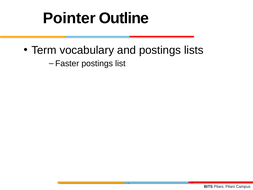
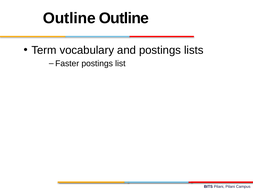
Pointer at (69, 18): Pointer -> Outline
